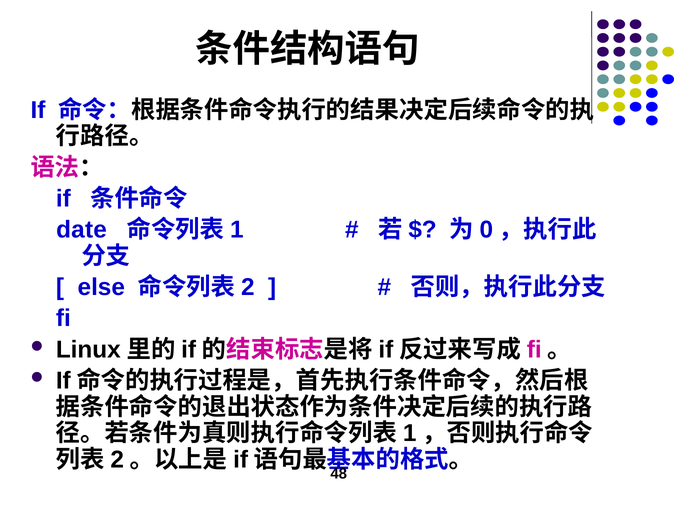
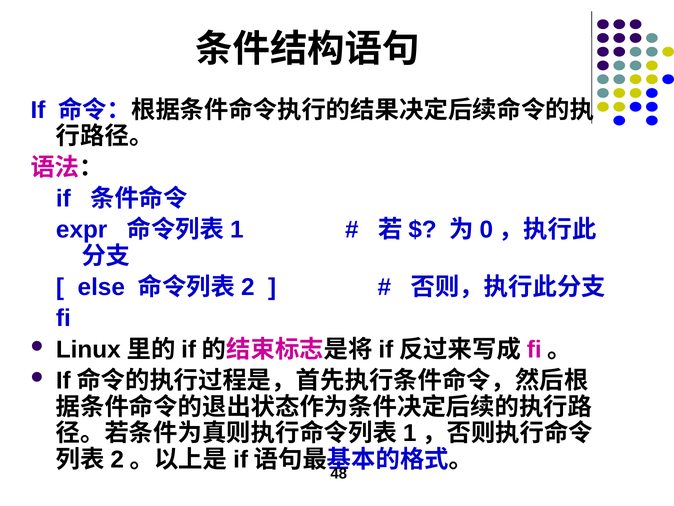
date: date -> expr
